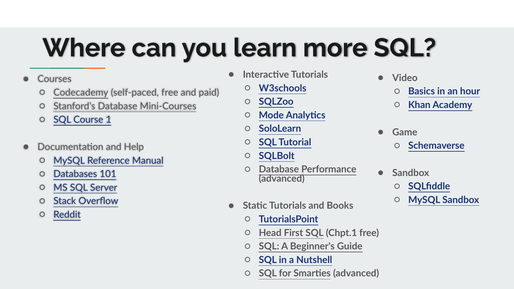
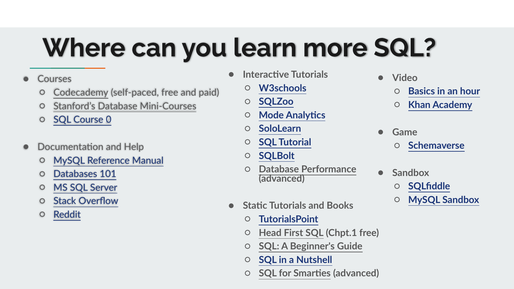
1: 1 -> 0
